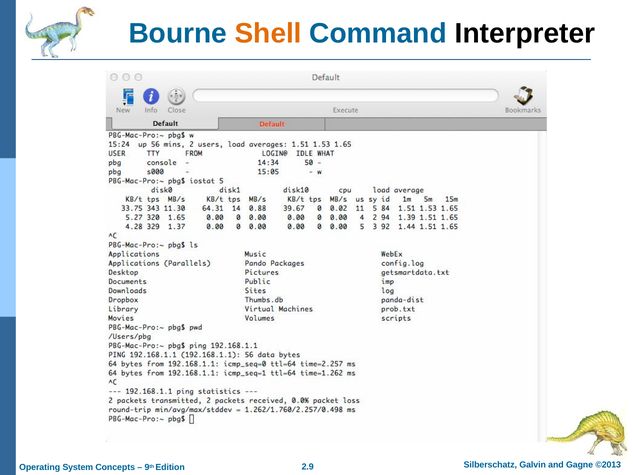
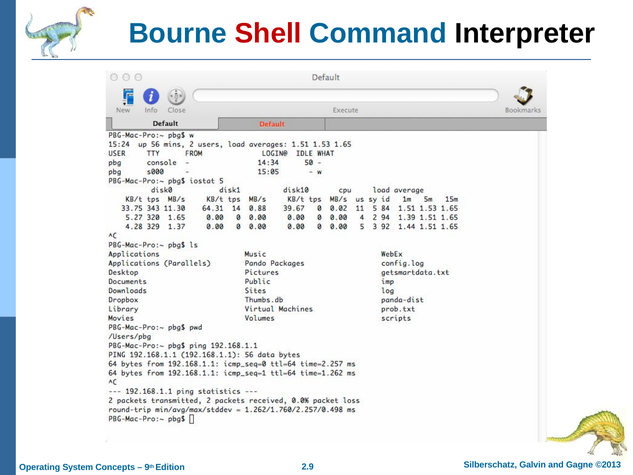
Shell colour: orange -> red
